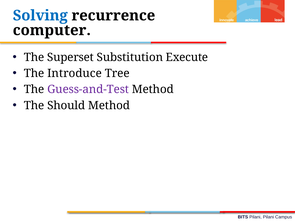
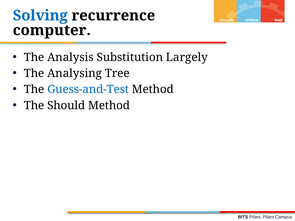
Superset: Superset -> Analysis
Execute: Execute -> Largely
Introduce: Introduce -> Analysing
Guess-and-Test colour: purple -> blue
